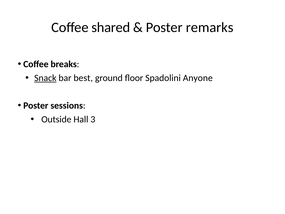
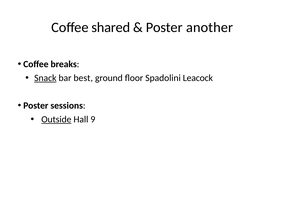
remarks: remarks -> another
Anyone: Anyone -> Leacock
Outside underline: none -> present
3: 3 -> 9
